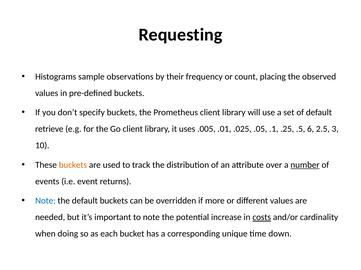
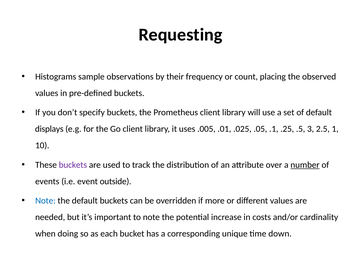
retrieve: retrieve -> displays
6: 6 -> 3
3: 3 -> 1
buckets at (73, 165) colour: orange -> purple
returns: returns -> outside
costs underline: present -> none
